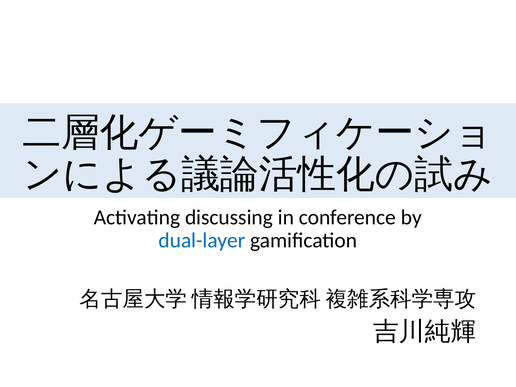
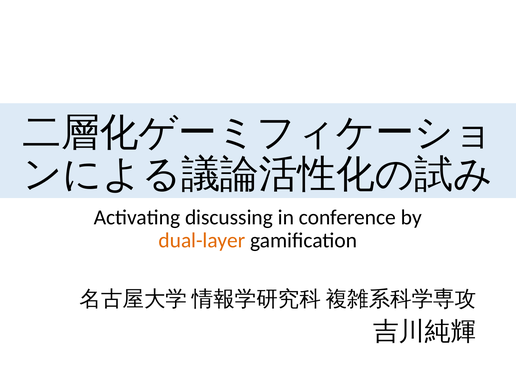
dual-layer colour: blue -> orange
